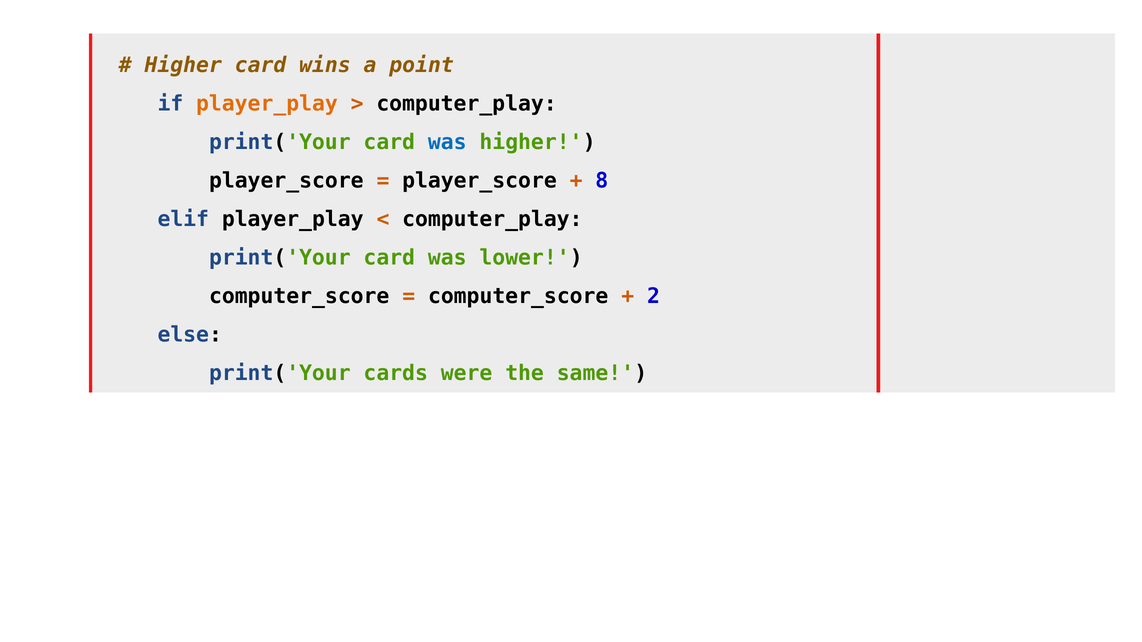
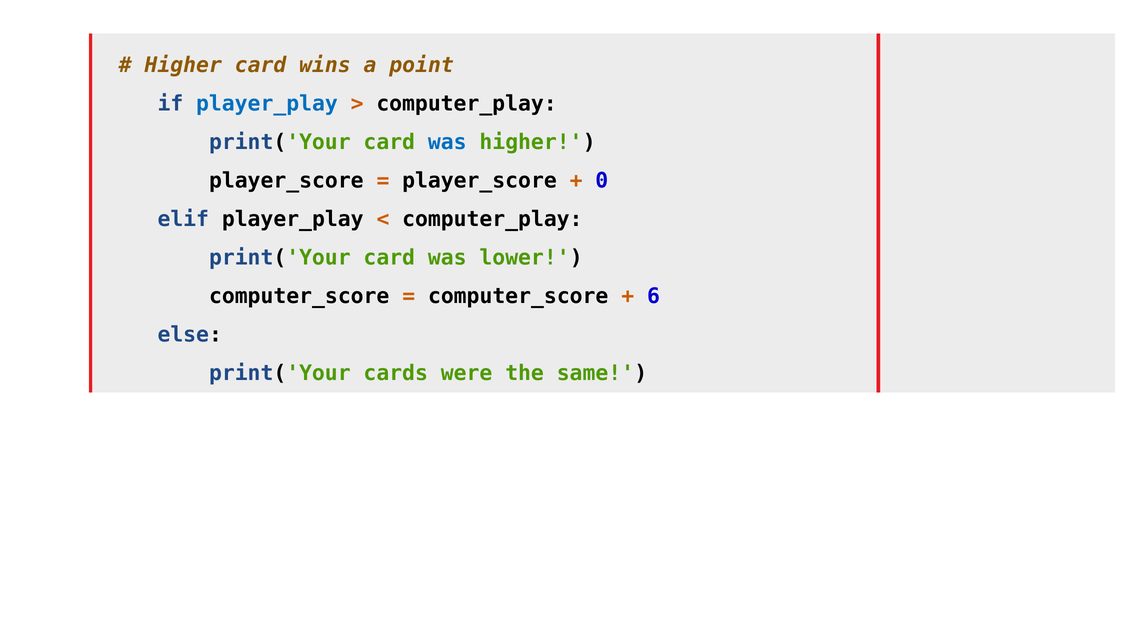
player_play at (267, 104) colour: orange -> blue
8: 8 -> 0
2: 2 -> 6
